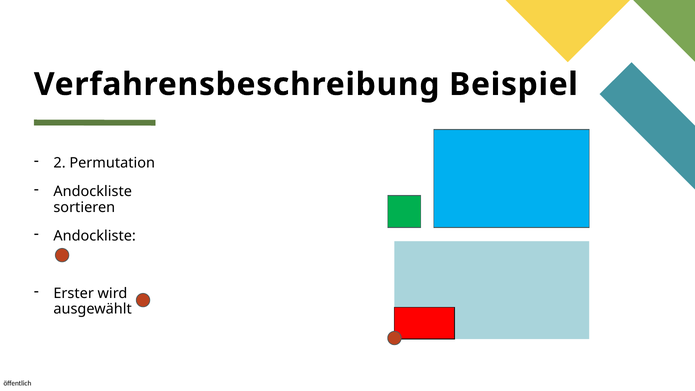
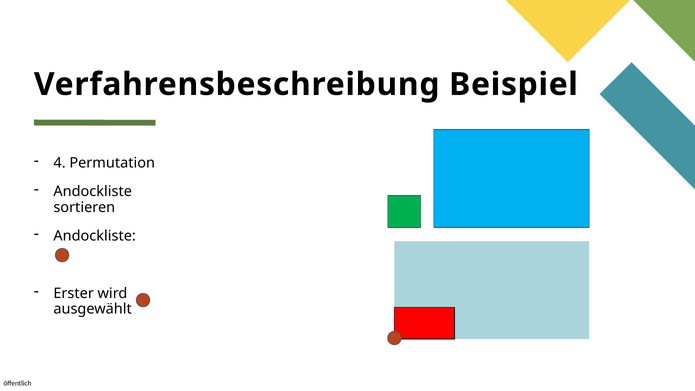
2: 2 -> 4
